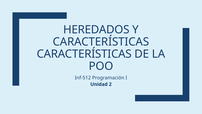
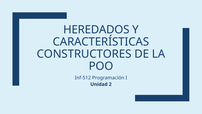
CARACTERÍSTICAS at (84, 54): CARACTERÍSTICAS -> CONSTRUCTORES
